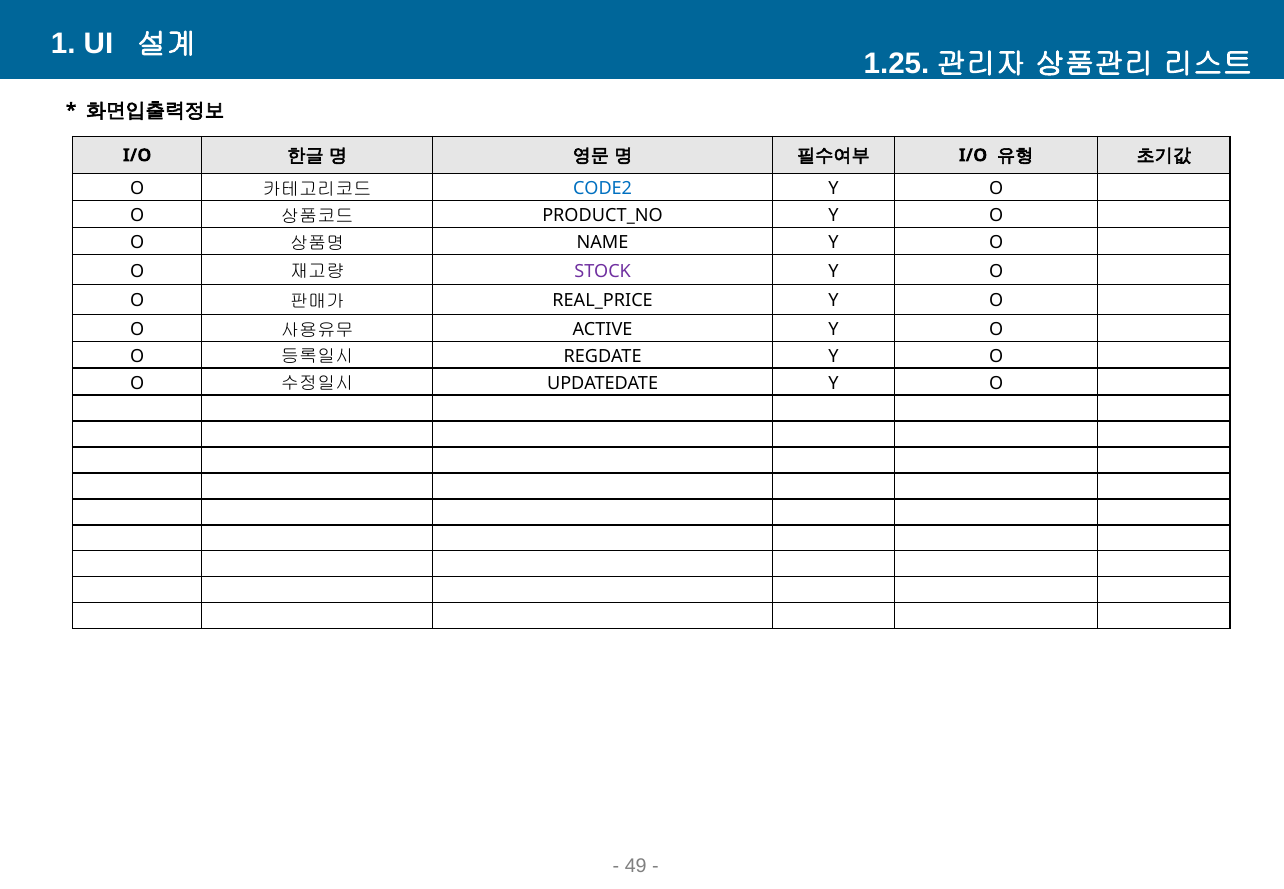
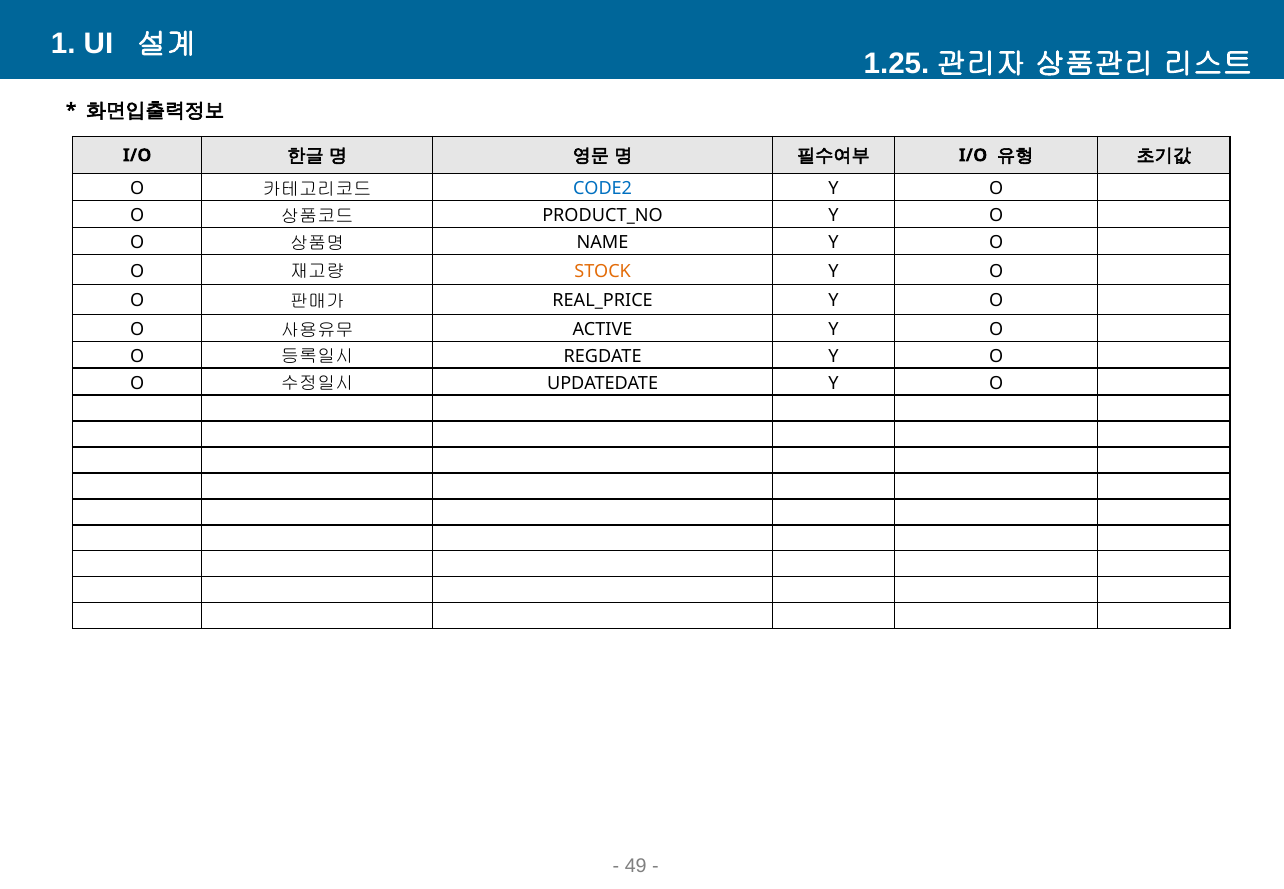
STOCK colour: purple -> orange
